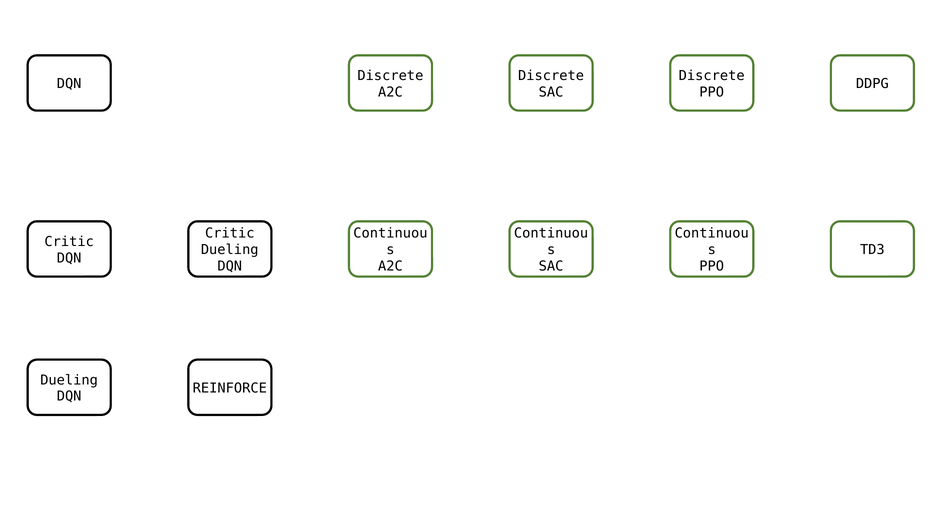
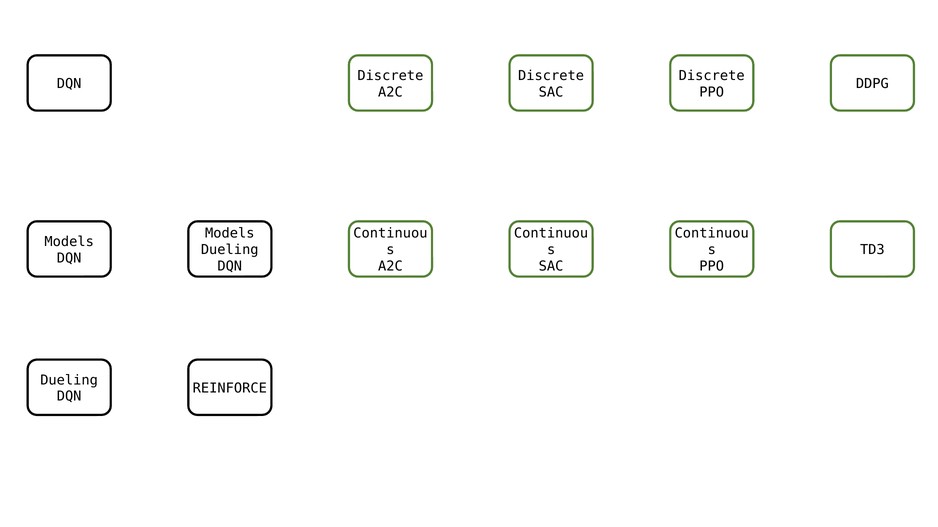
Critic at (230, 234): Critic -> Models
Critic at (69, 242): Critic -> Models
